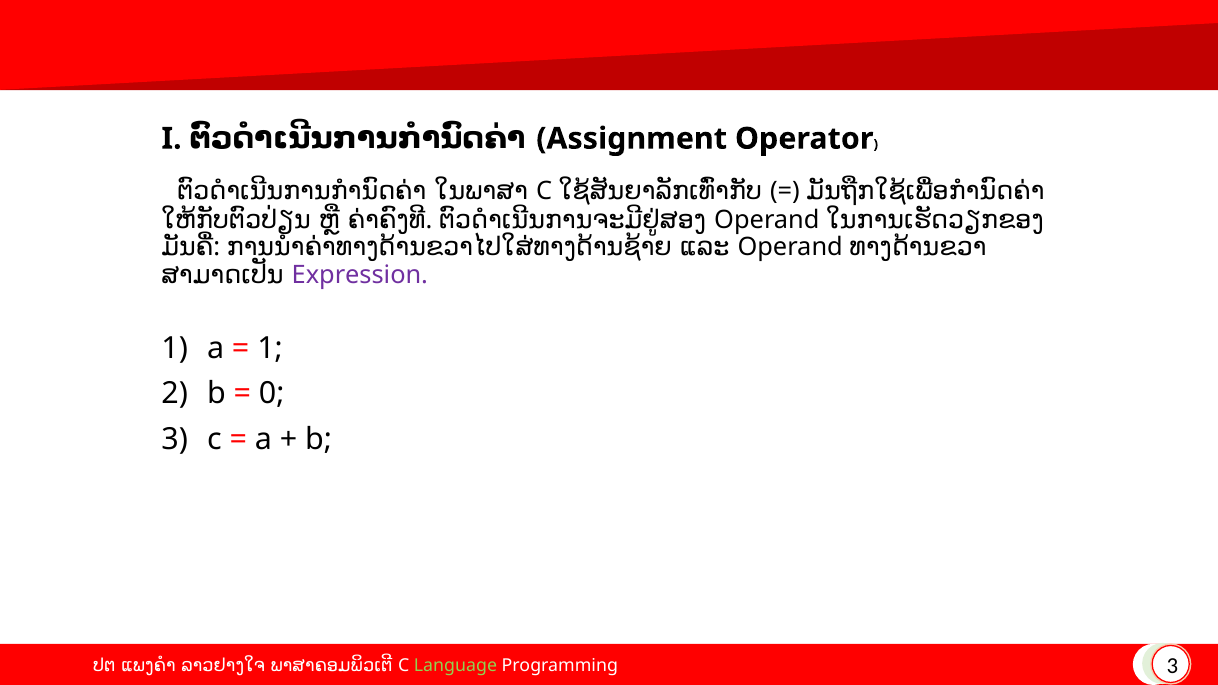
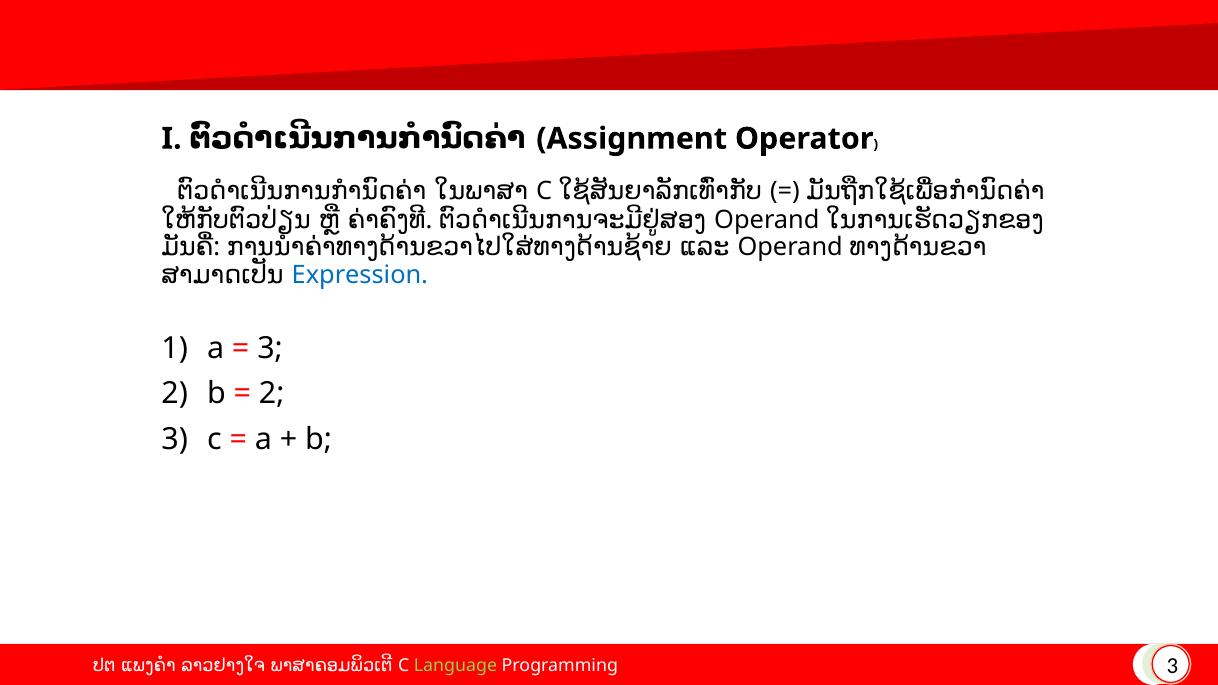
Expression colour: purple -> blue
1 at (270, 348): 1 -> 3
0 at (272, 394): 0 -> 2
